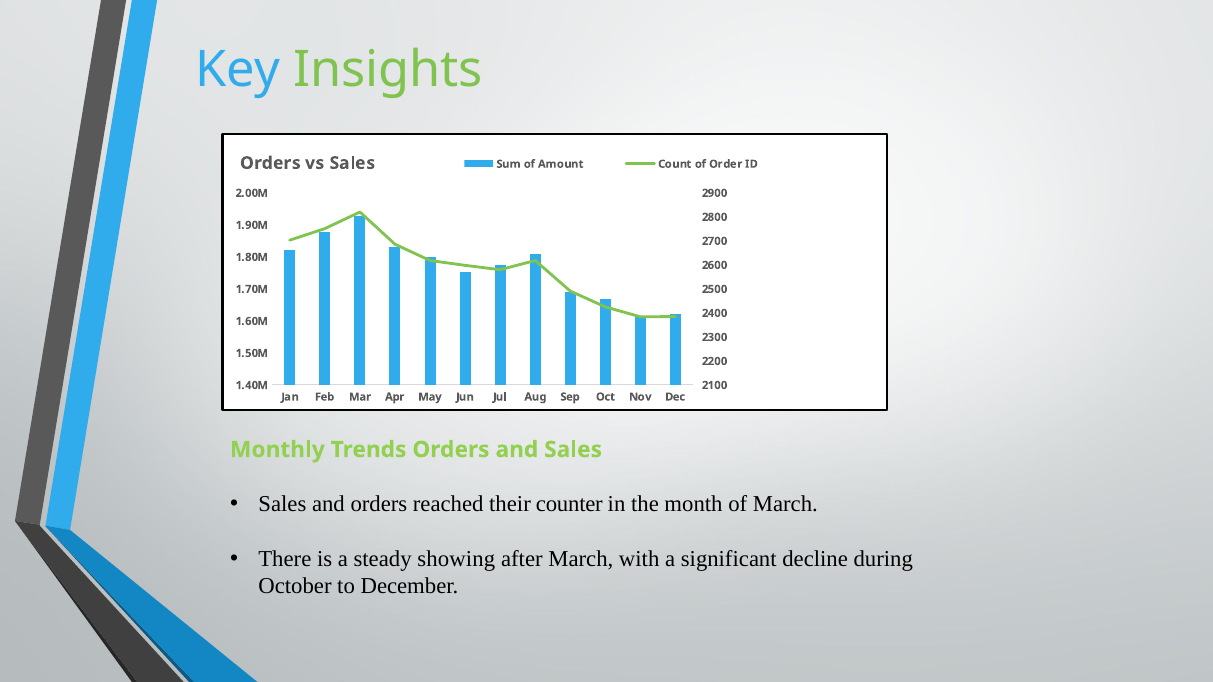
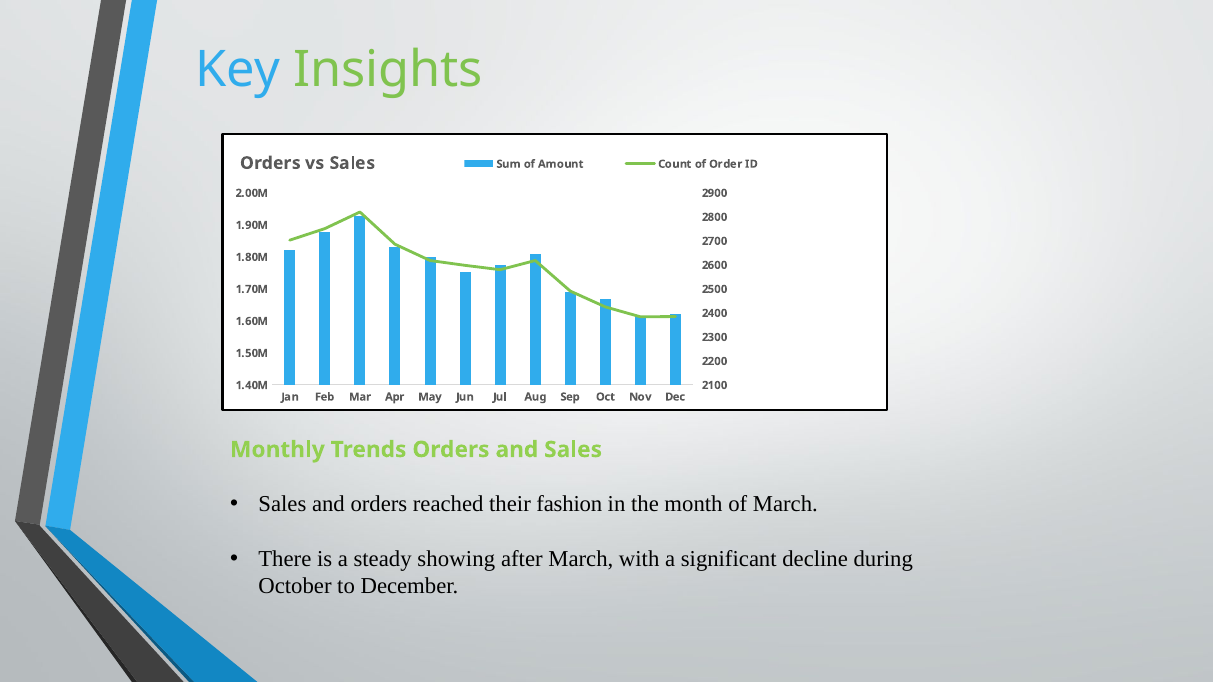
counter: counter -> fashion
